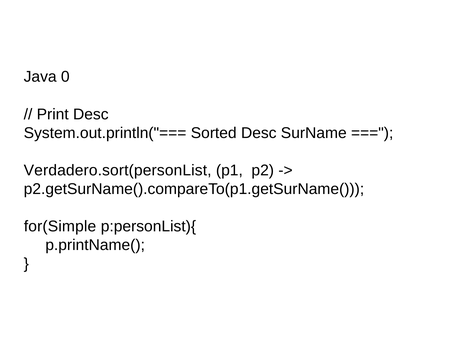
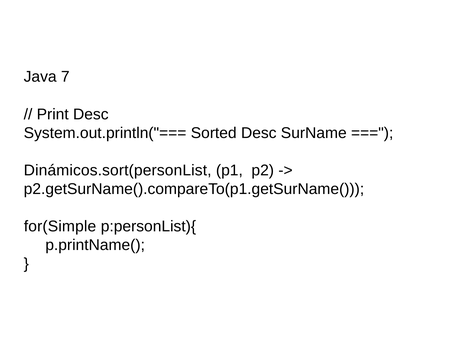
0: 0 -> 7
Verdadero.sort(personList: Verdadero.sort(personList -> Dinámicos.sort(personList
